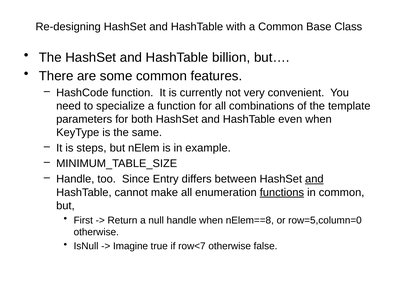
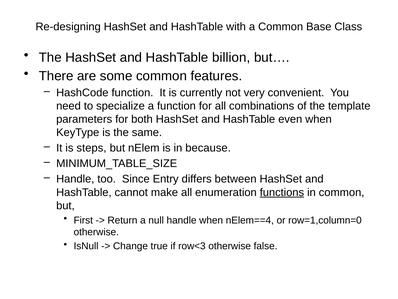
example: example -> because
and at (314, 179) underline: present -> none
nElem==8: nElem==8 -> nElem==4
row=5,column=0: row=5,column=0 -> row=1,column=0
Imagine: Imagine -> Change
row<7: row<7 -> row<3
